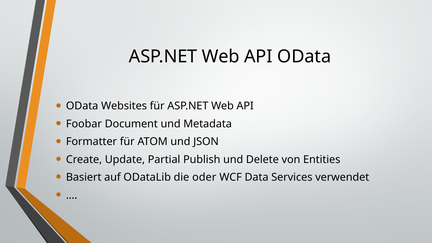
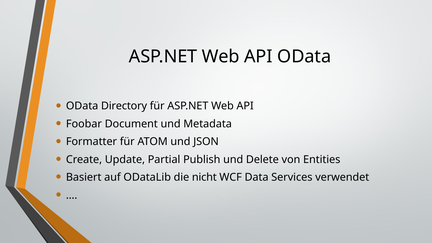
Websites: Websites -> Directory
oder: oder -> nicht
